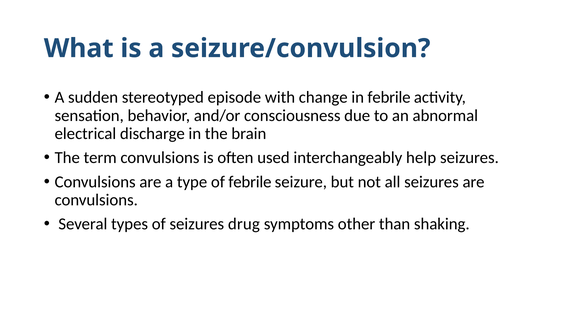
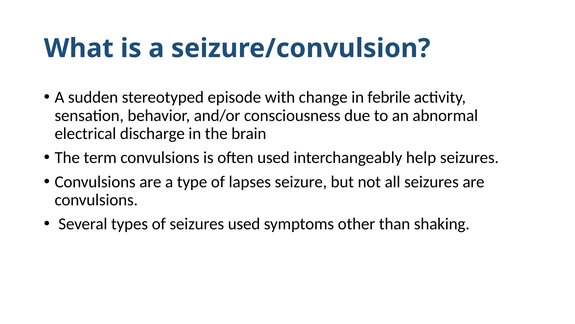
of febrile: febrile -> lapses
seizures drug: drug -> used
